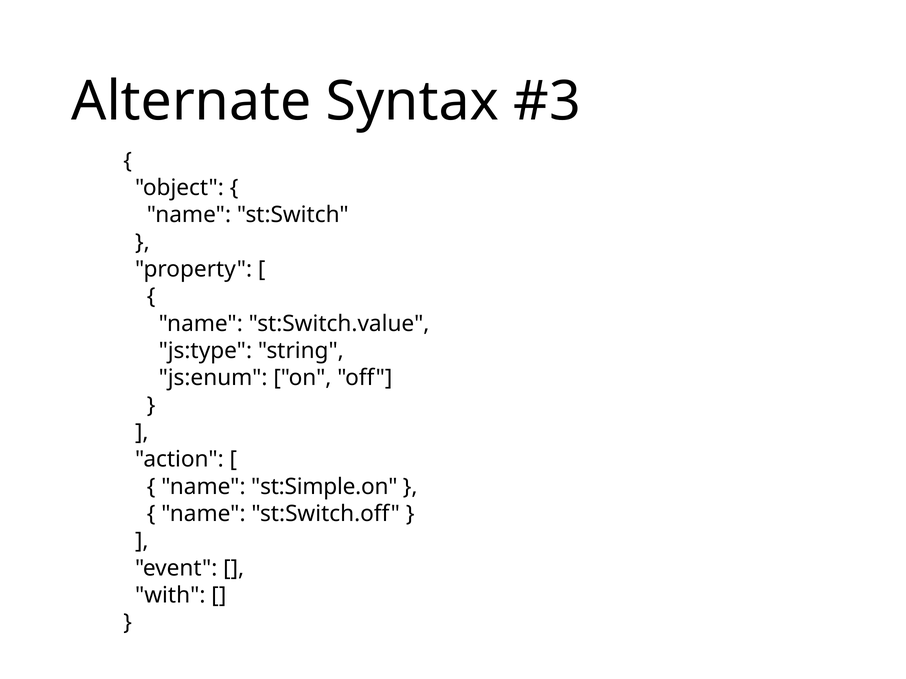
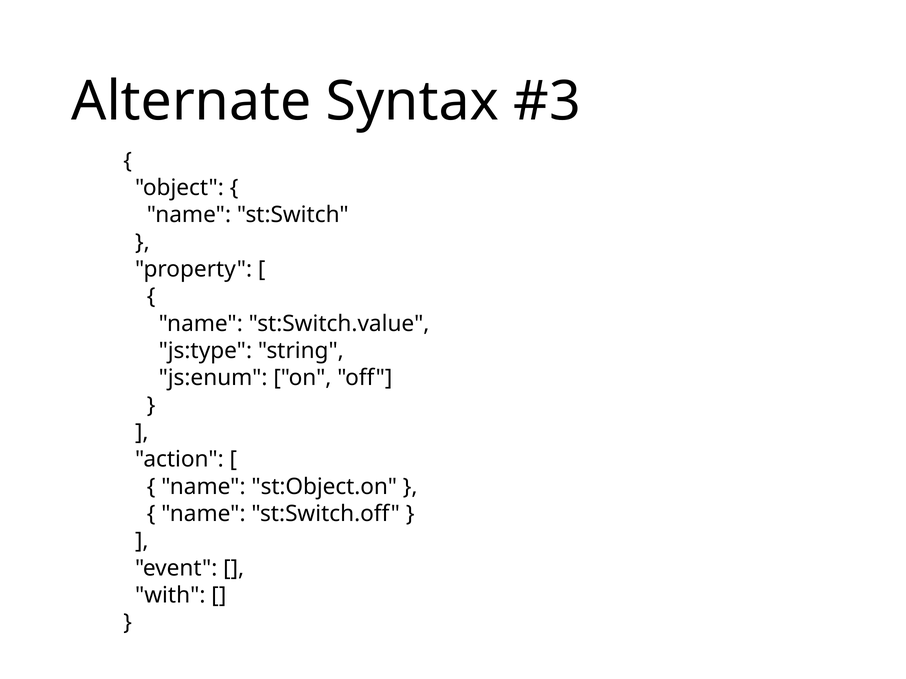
st:Simple.on: st:Simple.on -> st:Object.on
